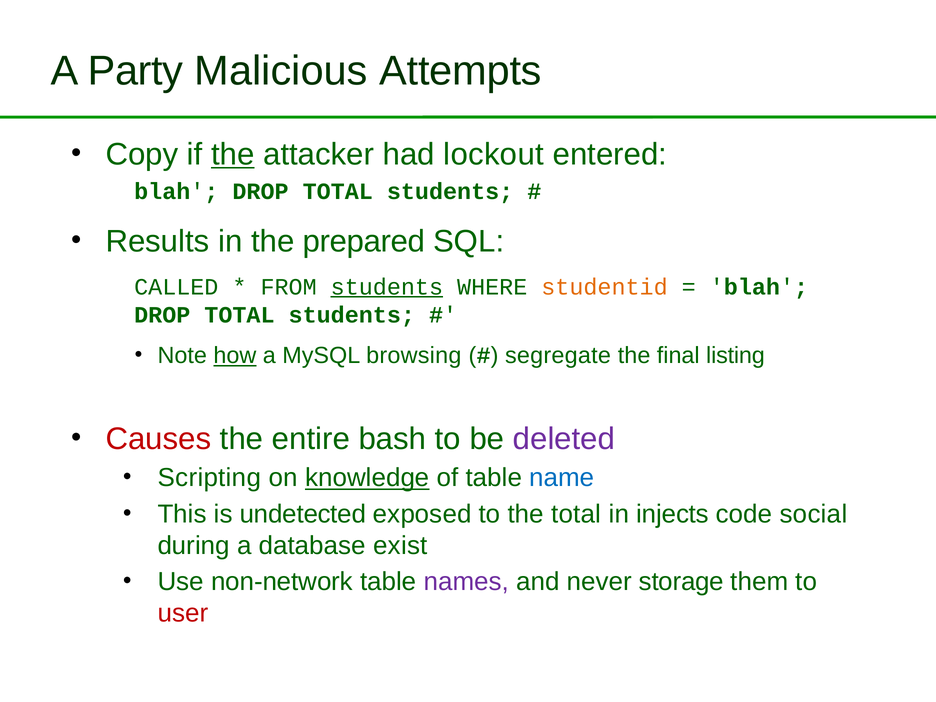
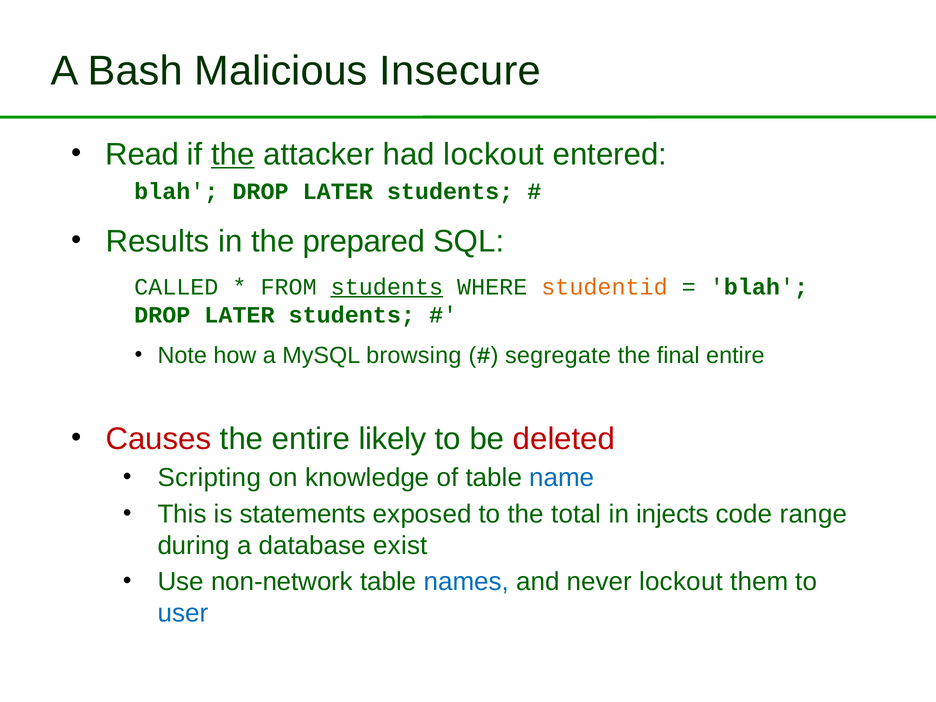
Party: Party -> Bash
Attempts: Attempts -> Insecure
Copy: Copy -> Read
TOTAL at (338, 192): TOTAL -> LATER
TOTAL at (239, 315): TOTAL -> LATER
how underline: present -> none
final listing: listing -> entire
bash: bash -> likely
deleted colour: purple -> red
knowledge underline: present -> none
undetected: undetected -> statements
social: social -> range
names colour: purple -> blue
never storage: storage -> lockout
user colour: red -> blue
